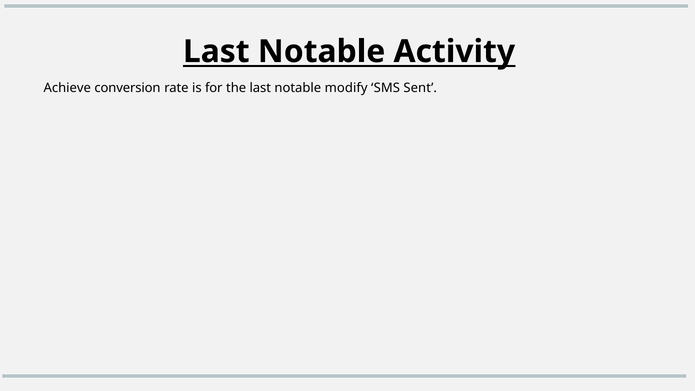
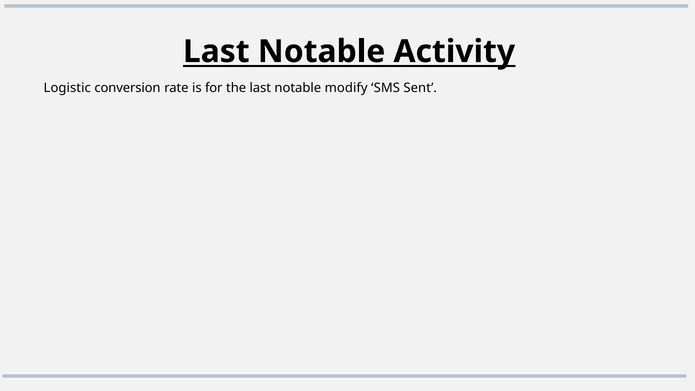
Achieve: Achieve -> Logistic
